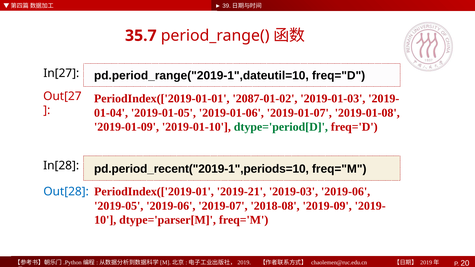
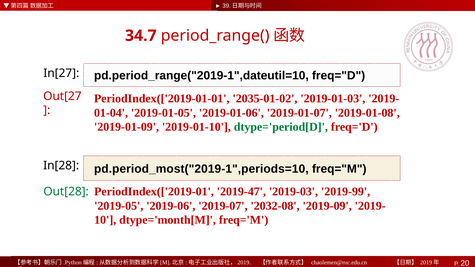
35.7: 35.7 -> 34.7
2087-01-02: 2087-01-02 -> 2035-01-02
pd.period_recent("2019-1",periods=10: pd.period_recent("2019-1",periods=10 -> pd.period_most("2019-1",periods=10
Out[28 colour: blue -> green
2019-21: 2019-21 -> 2019-47
2019-03 2019-06: 2019-06 -> 2019-99
2018-08: 2018-08 -> 2032-08
dtype='parser[M: dtype='parser[M -> dtype='month[M
